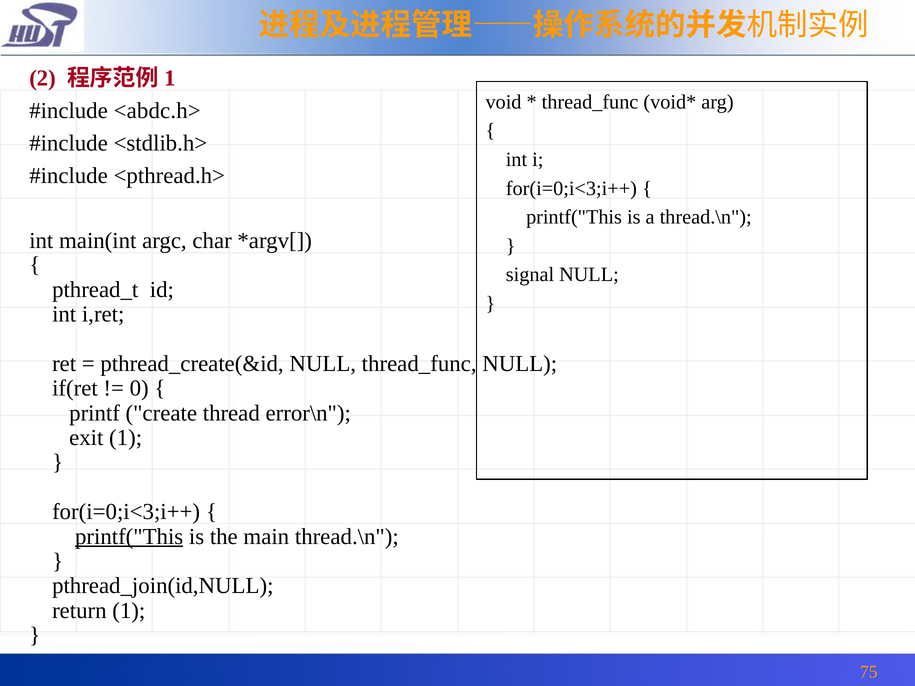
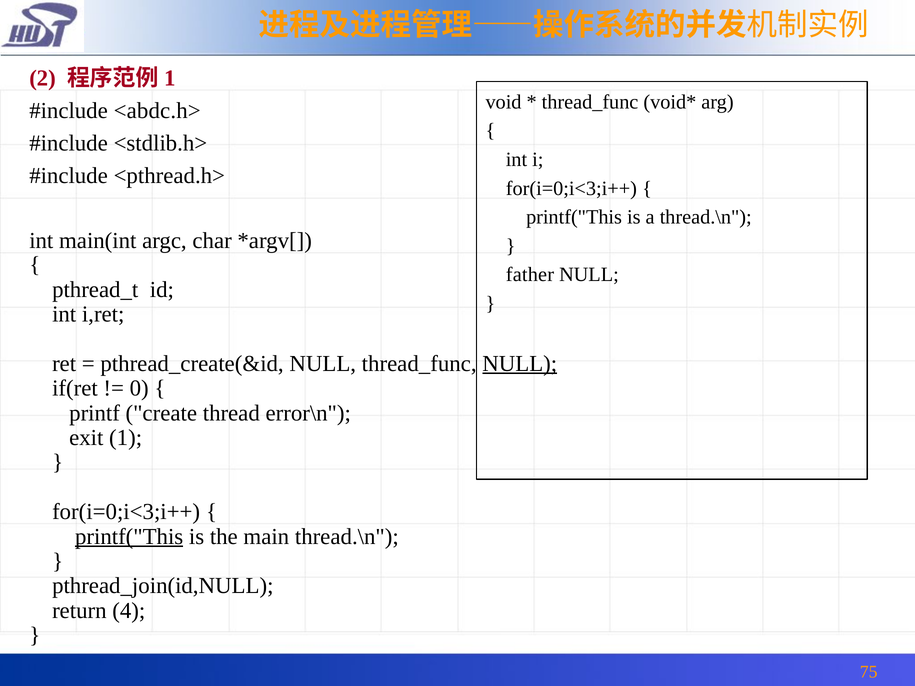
signal: signal -> father
NULL at (520, 364) underline: none -> present
return 1: 1 -> 4
